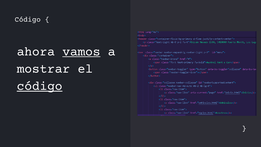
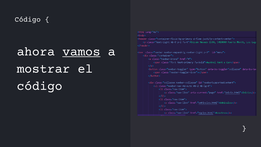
código at (40, 86) underline: present -> none
